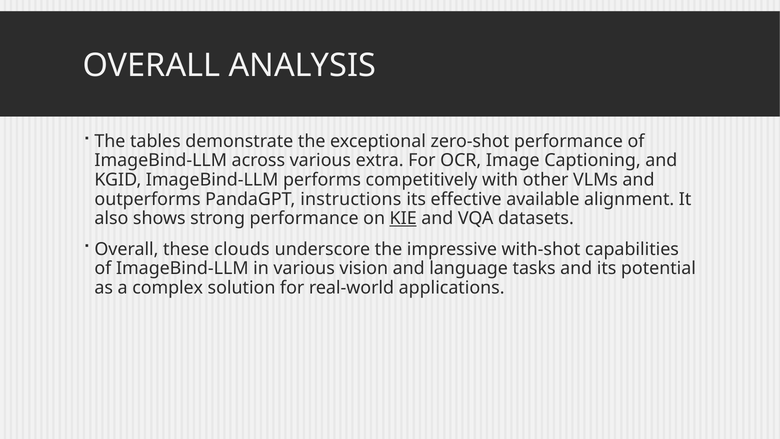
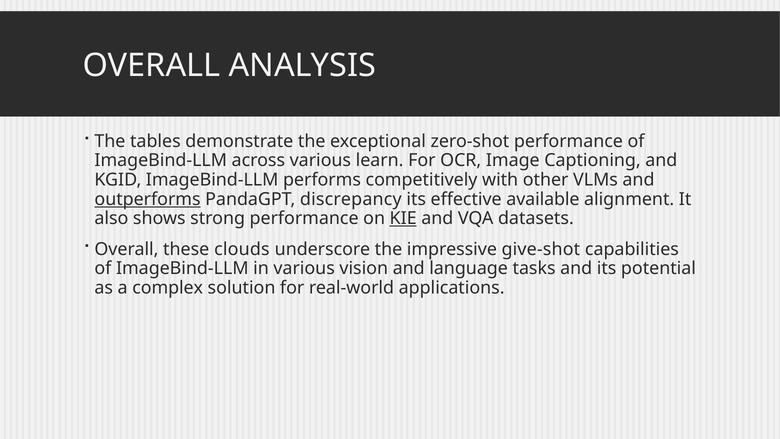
extra: extra -> learn
outperforms underline: none -> present
instructions: instructions -> discrepancy
with-shot: with-shot -> give-shot
